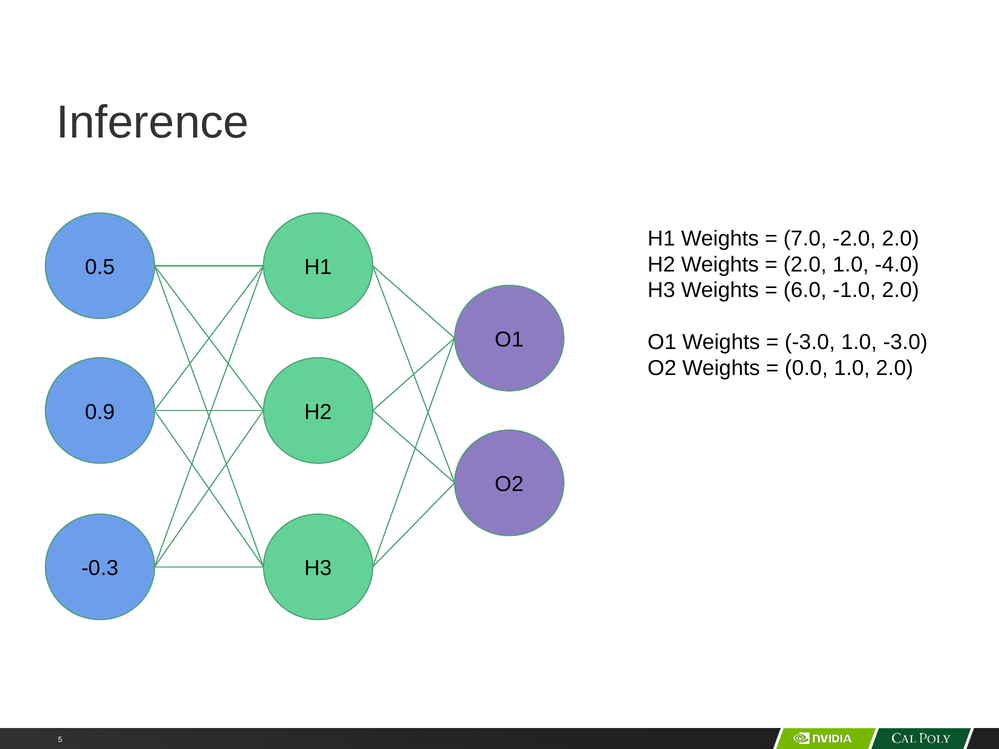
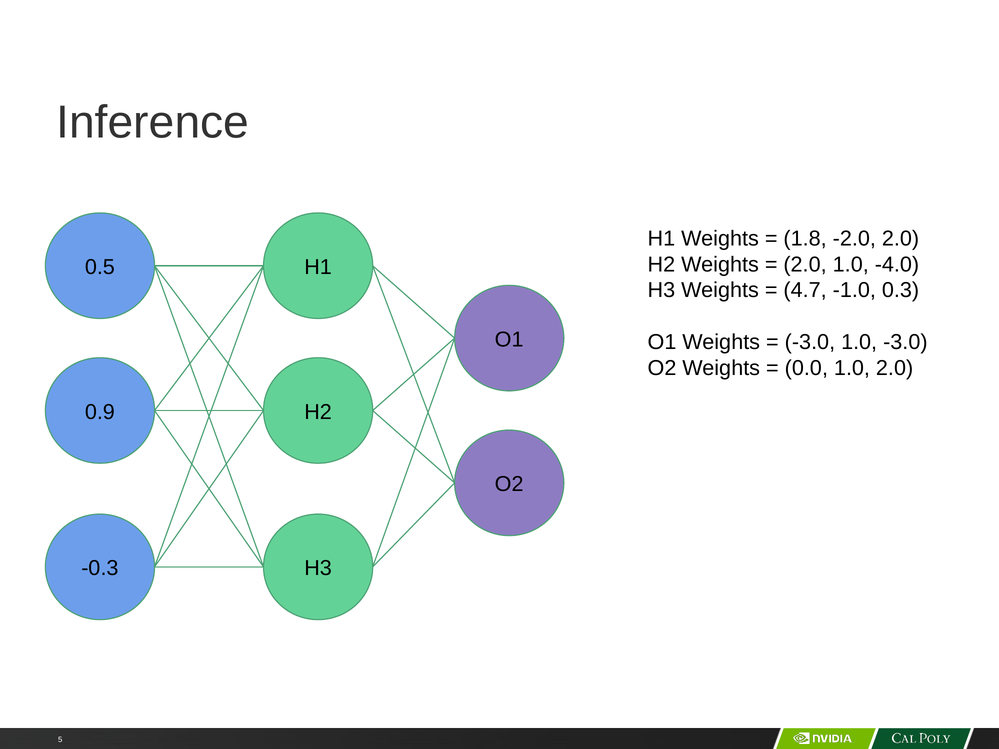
7.0: 7.0 -> 1.8
6.0: 6.0 -> 4.7
-1.0 2.0: 2.0 -> 0.3
